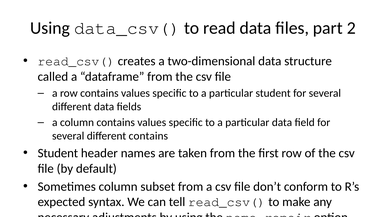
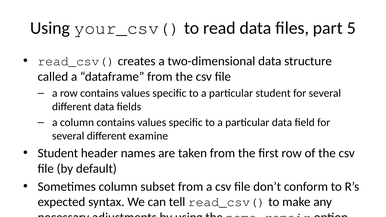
data_csv(: data_csv( -> your_csv(
2: 2 -> 5
different contains: contains -> examine
